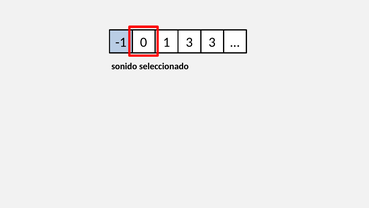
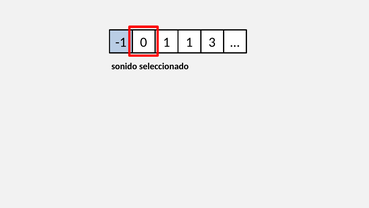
1 3: 3 -> 1
